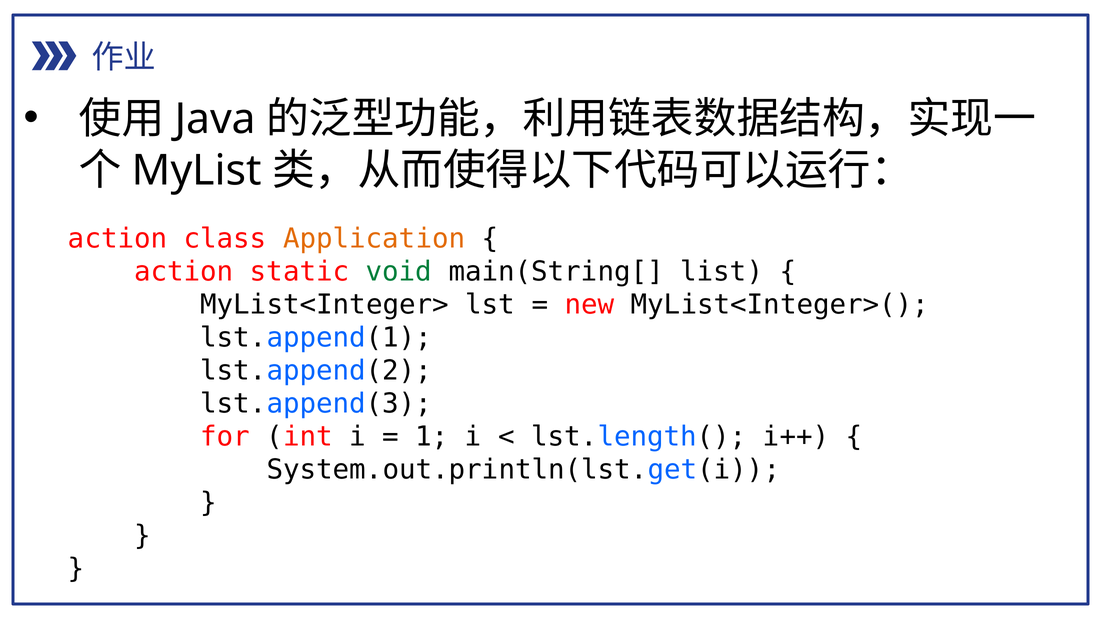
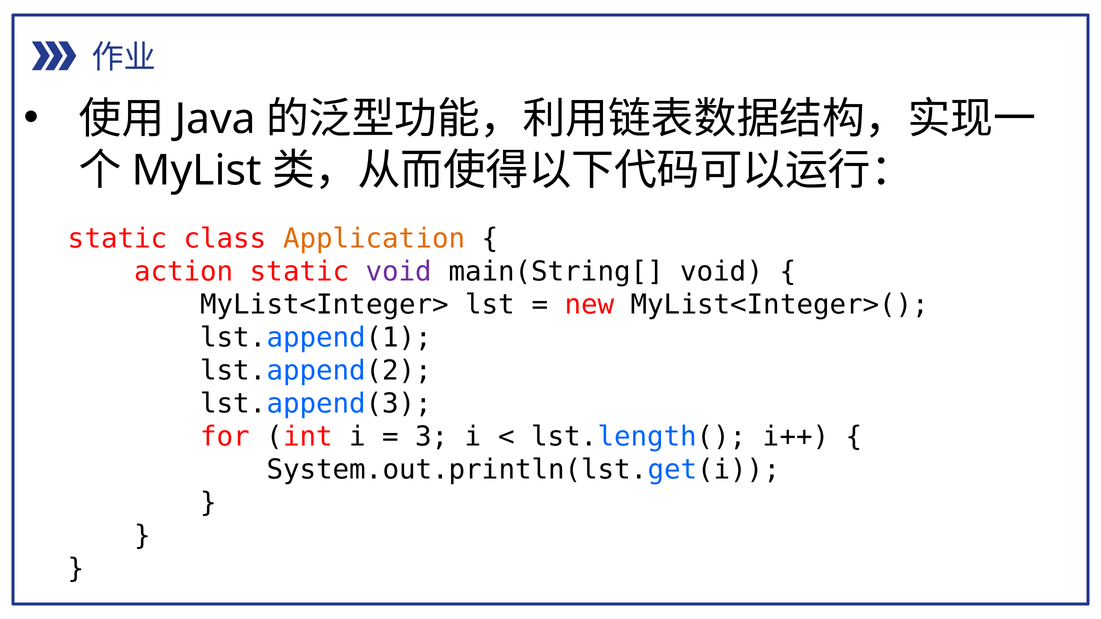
action at (118, 239): action -> static
void at (399, 272) colour: green -> purple
main(String[ list: list -> void
1: 1 -> 3
